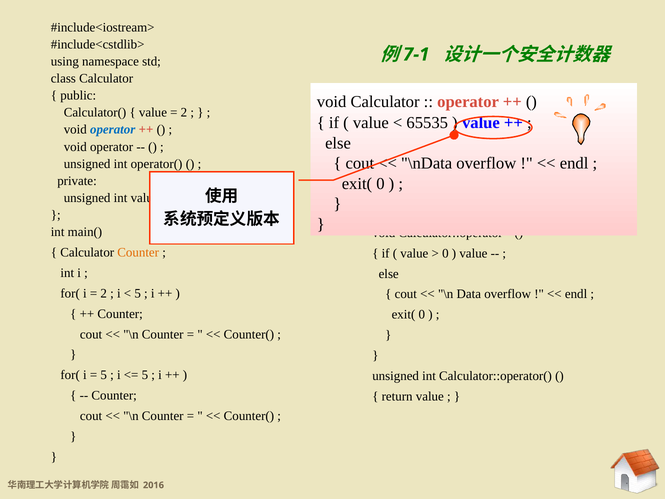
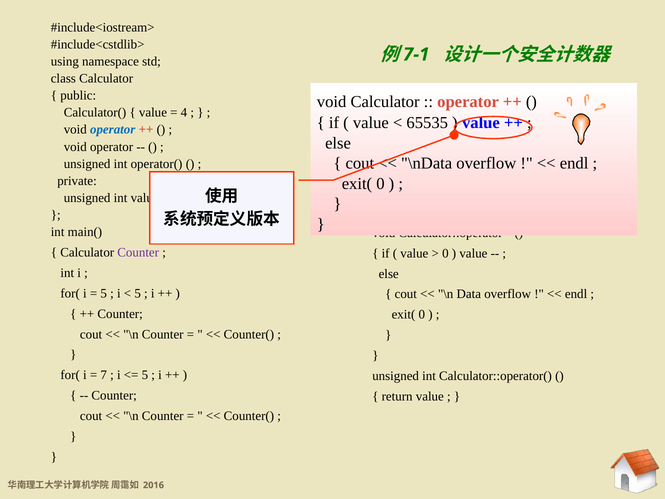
2 at (184, 113): 2 -> 4
Counter at (138, 252) colour: orange -> purple
2 at (104, 293): 2 -> 5
5 at (104, 375): 5 -> 7
